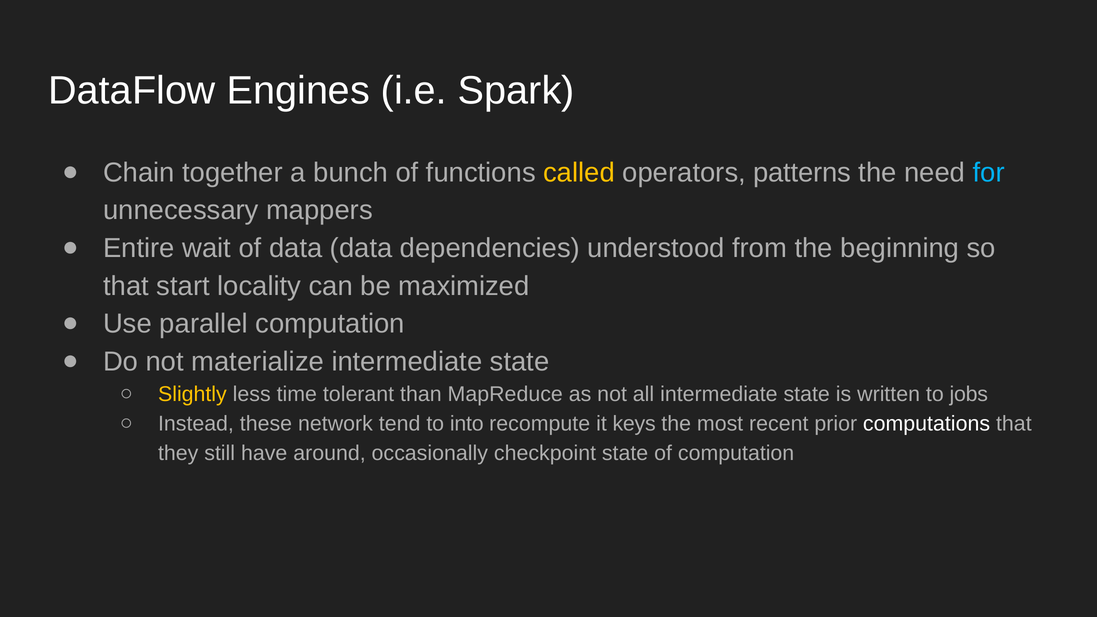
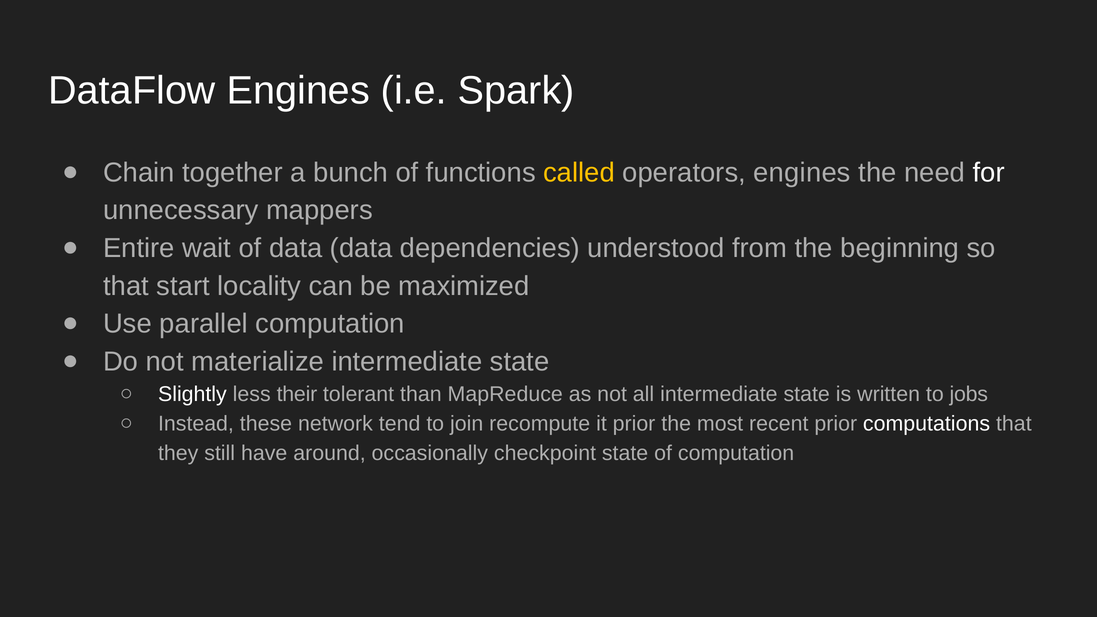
operators patterns: patterns -> engines
for colour: light blue -> white
Slightly colour: yellow -> white
time: time -> their
into: into -> join
it keys: keys -> prior
